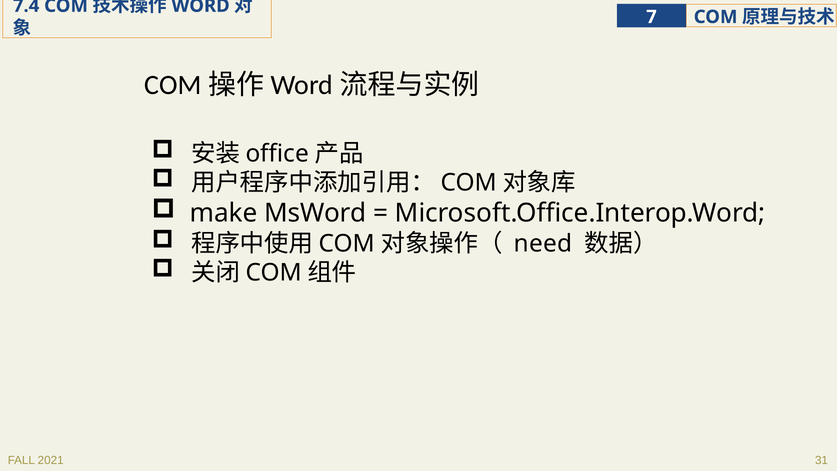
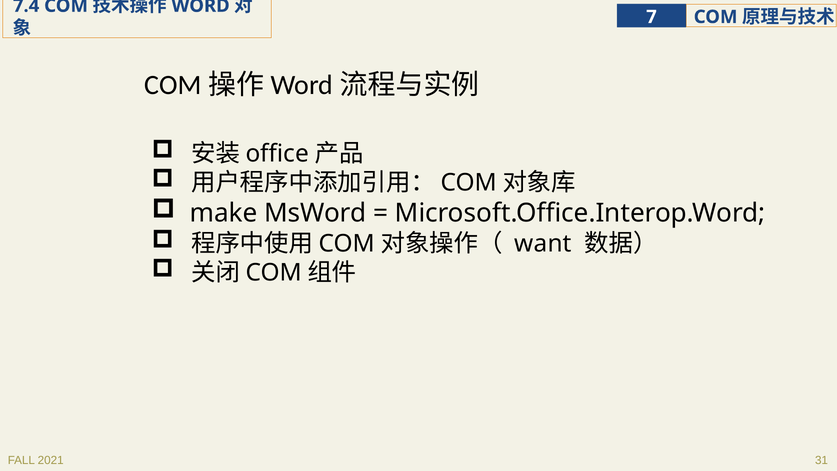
need: need -> want
